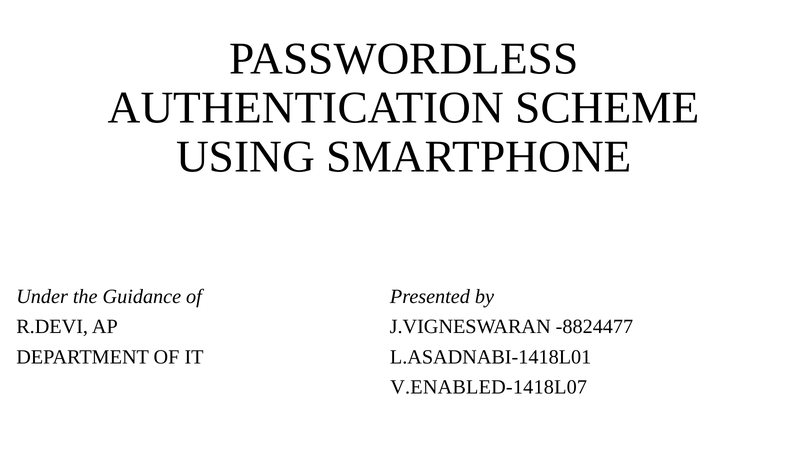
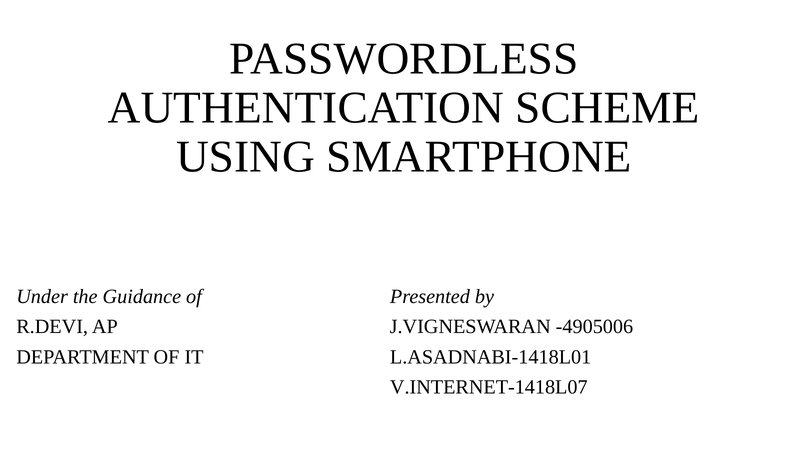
-8824477: -8824477 -> -4905006
V.ENABLED-1418L07: V.ENABLED-1418L07 -> V.INTERNET-1418L07
